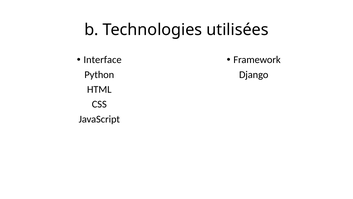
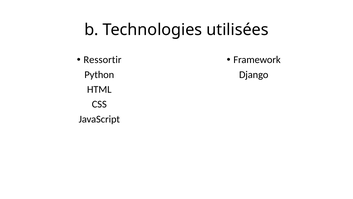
Interface: Interface -> Ressortir
